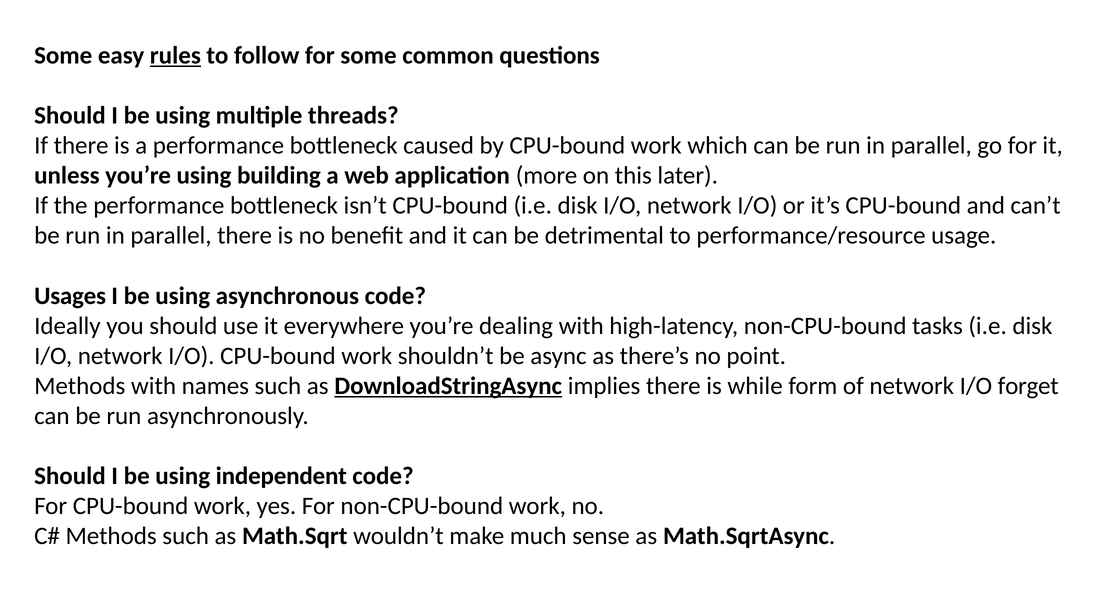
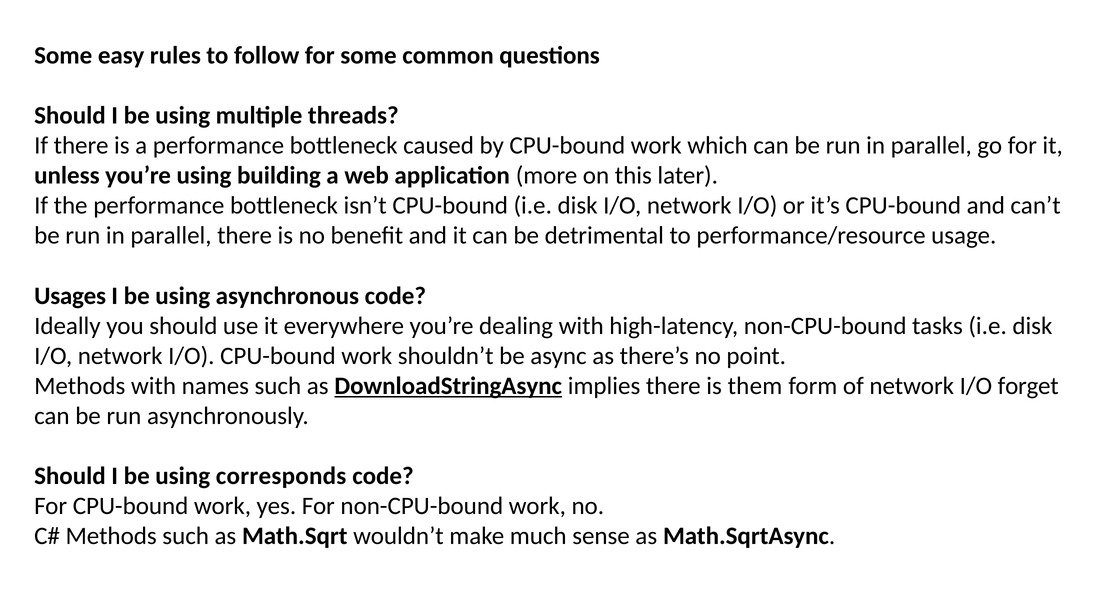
rules underline: present -> none
while: while -> them
independent: independent -> corresponds
